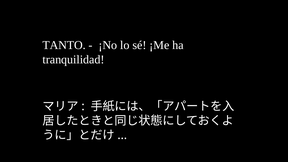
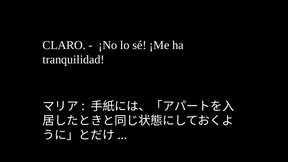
TANTO: TANTO -> CLARO
